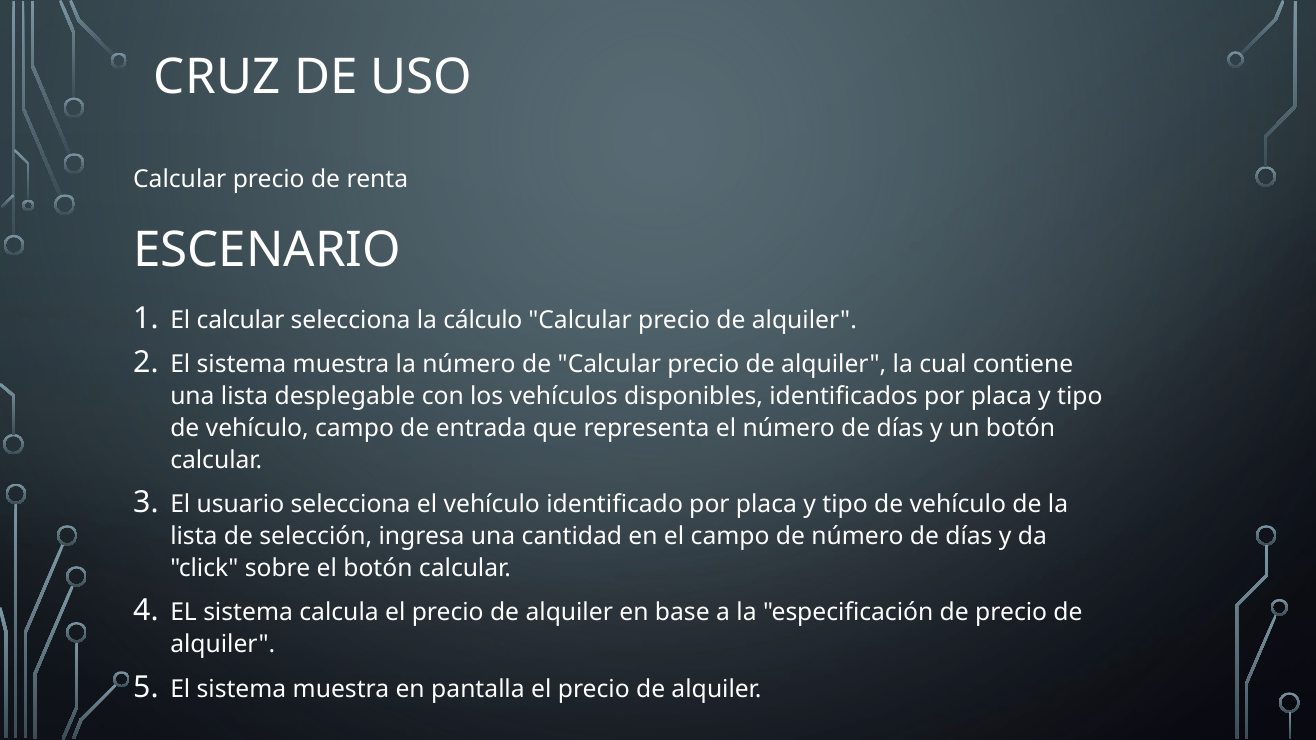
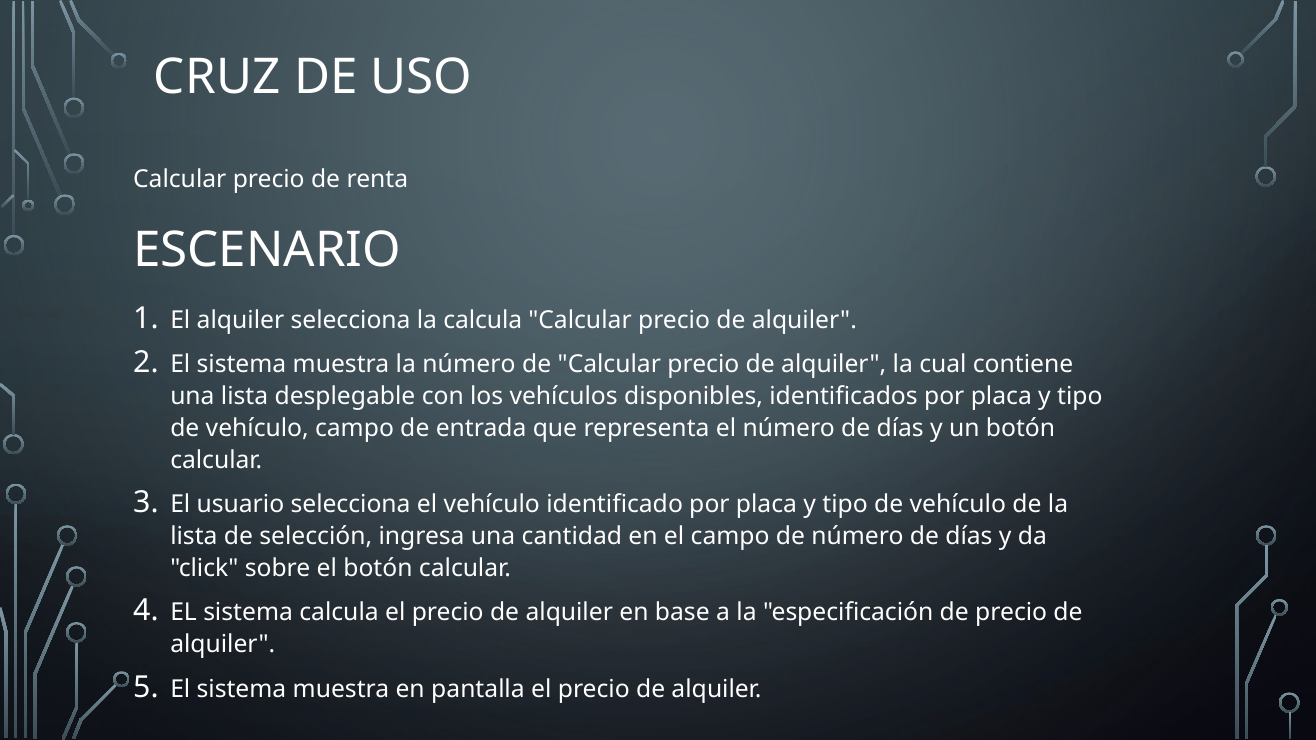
El calcular: calcular -> alquiler
la cálculo: cálculo -> calcula
